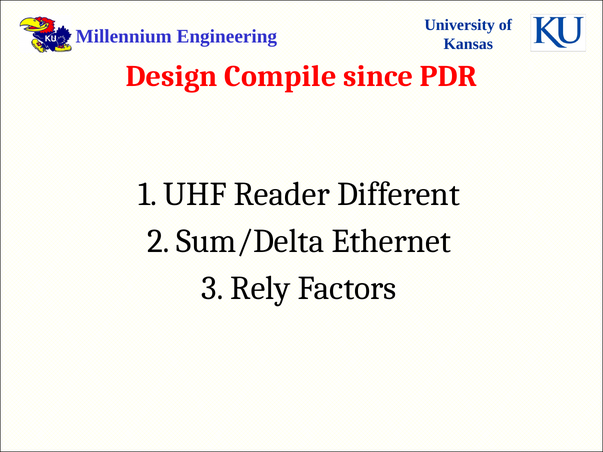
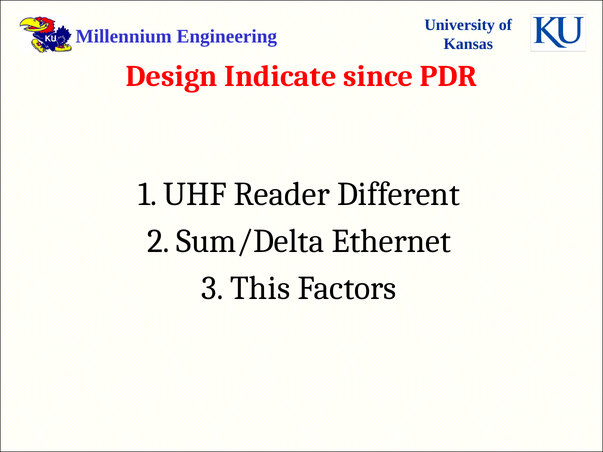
Compile: Compile -> Indicate
Rely: Rely -> This
